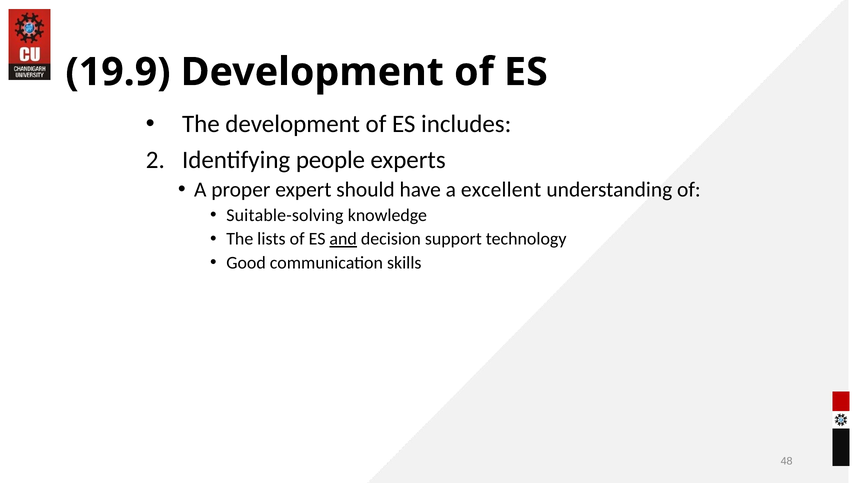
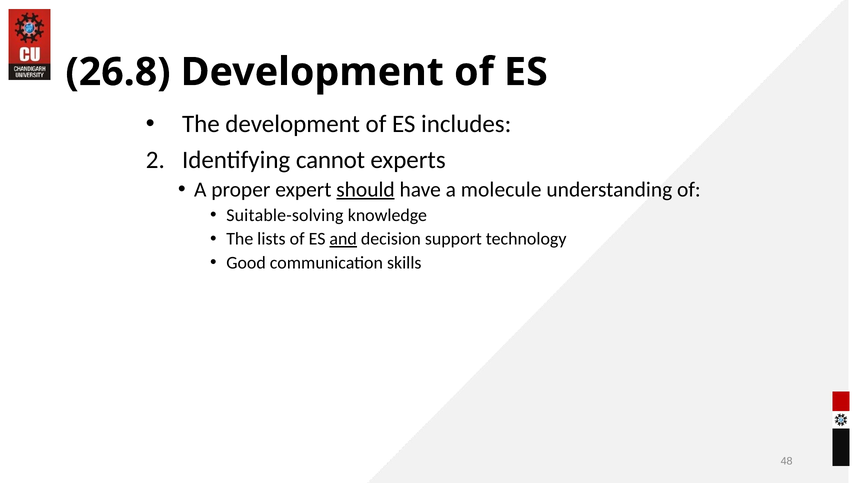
19.9: 19.9 -> 26.8
people: people -> cannot
should underline: none -> present
excellent: excellent -> molecule
